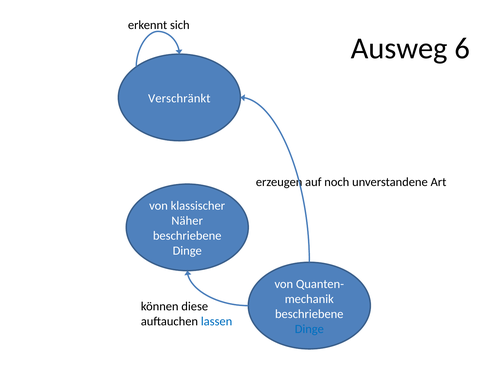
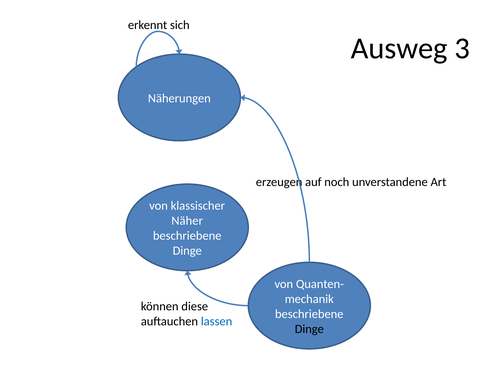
6: 6 -> 3
Verschränkt: Verschränkt -> Näherungen
Dinge at (309, 329) colour: blue -> black
